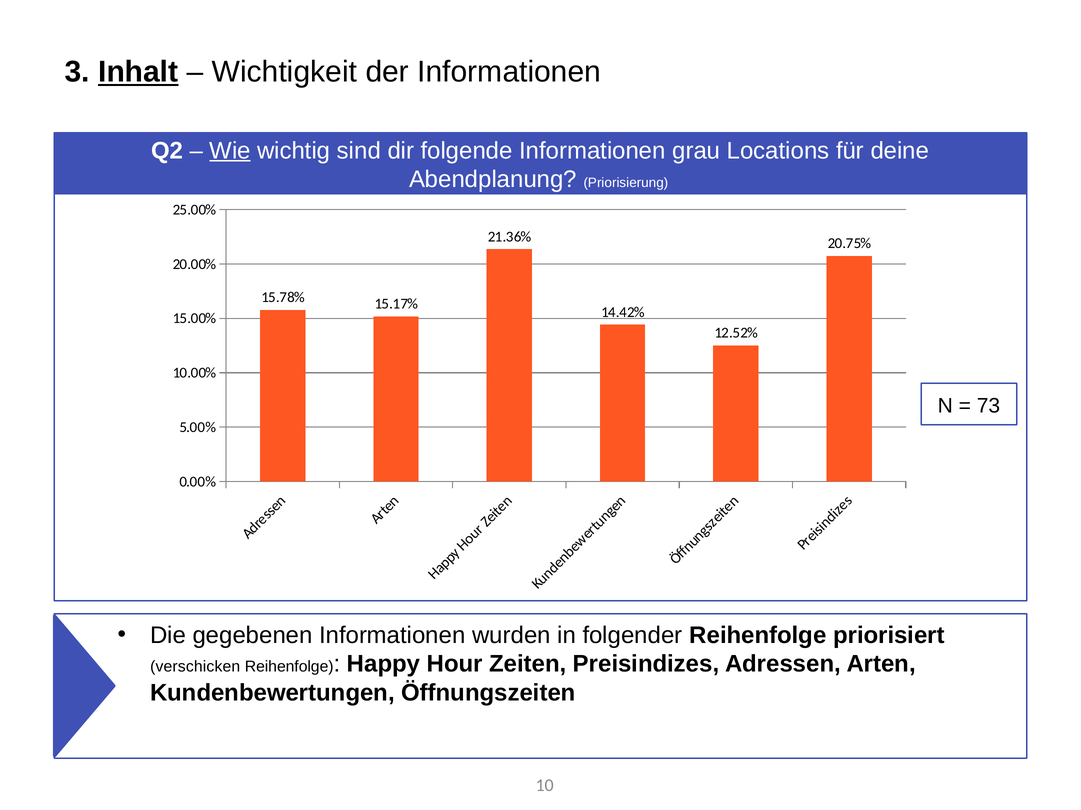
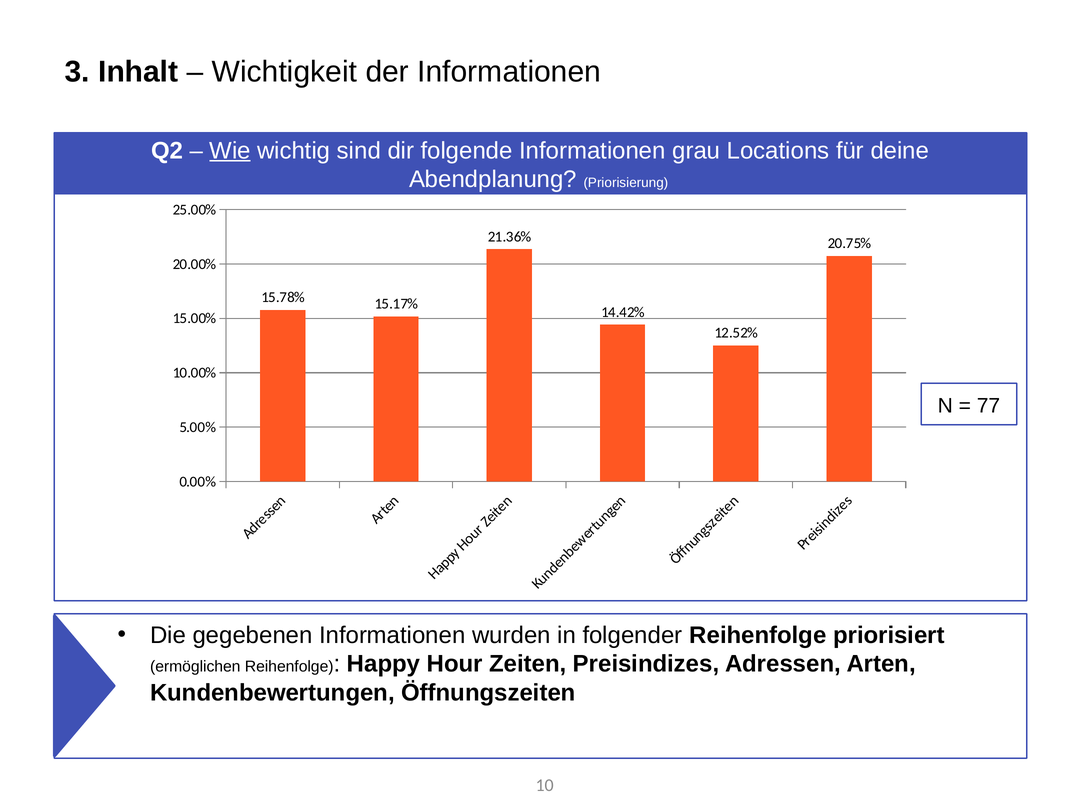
Inhalt underline: present -> none
73: 73 -> 77
verschicken: verschicken -> ermöglichen
